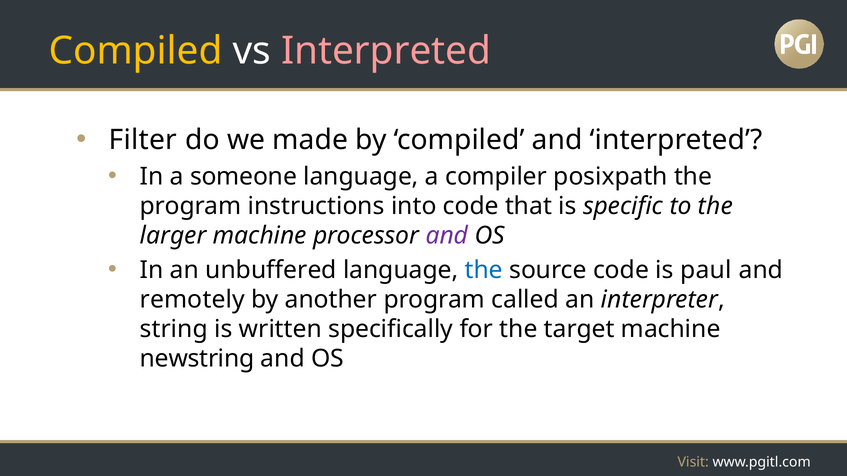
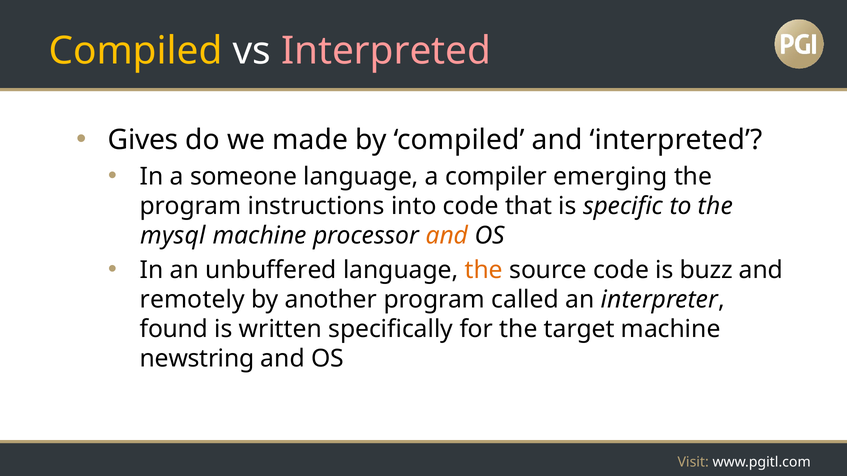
Filter: Filter -> Gives
posixpath: posixpath -> emerging
larger: larger -> mysql
and at (447, 236) colour: purple -> orange
the at (484, 270) colour: blue -> orange
paul: paul -> buzz
string: string -> found
